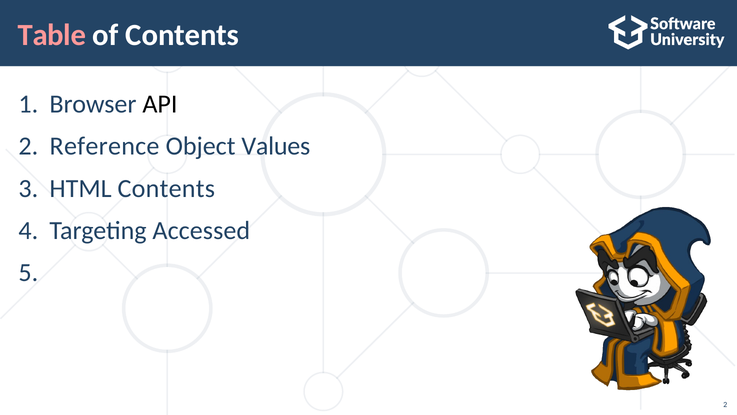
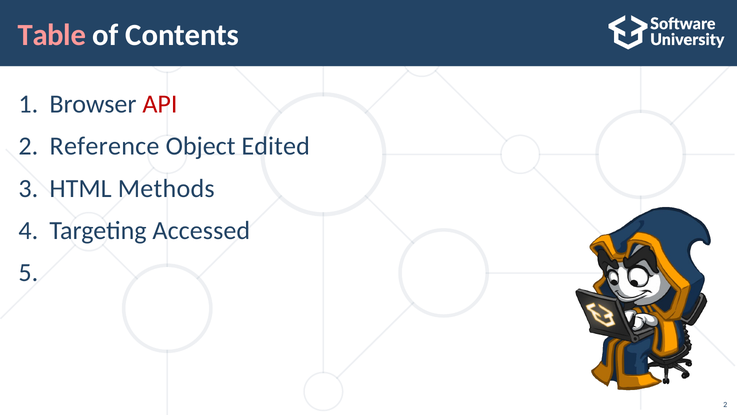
API colour: black -> red
Values: Values -> Edited
HTML Contents: Contents -> Methods
